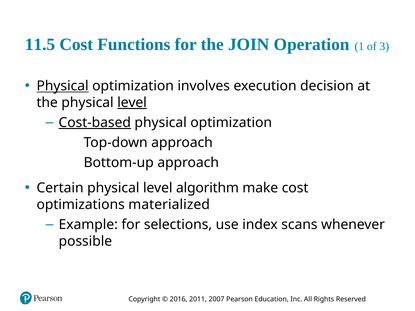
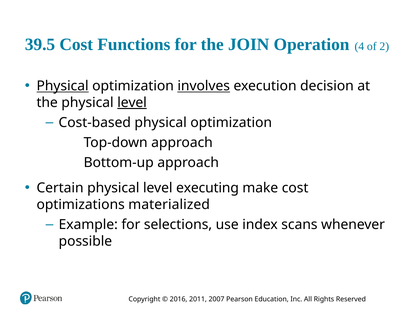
11.5: 11.5 -> 39.5
1: 1 -> 4
3: 3 -> 2
involves underline: none -> present
Cost-based underline: present -> none
algorithm: algorithm -> executing
